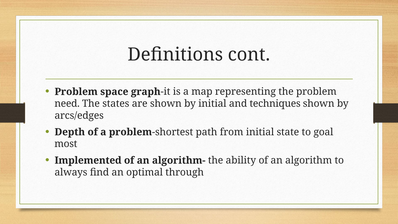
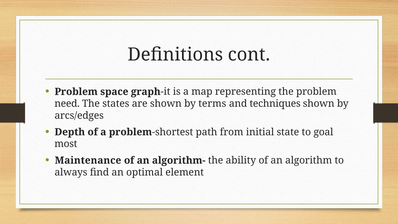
by initial: initial -> terms
Implemented: Implemented -> Maintenance
through: through -> element
